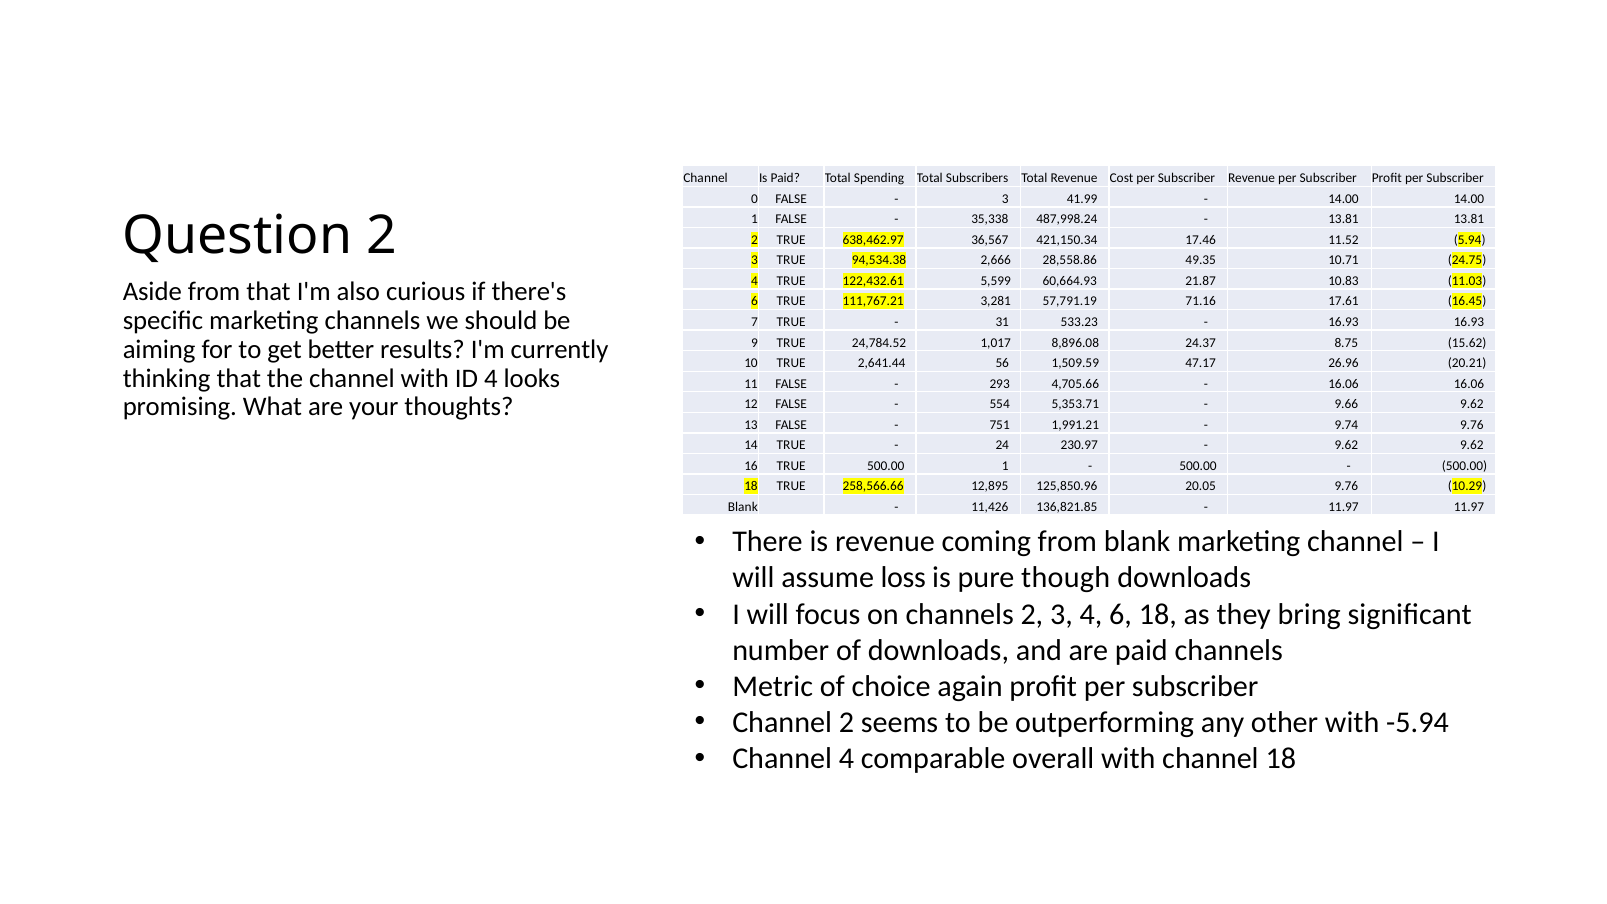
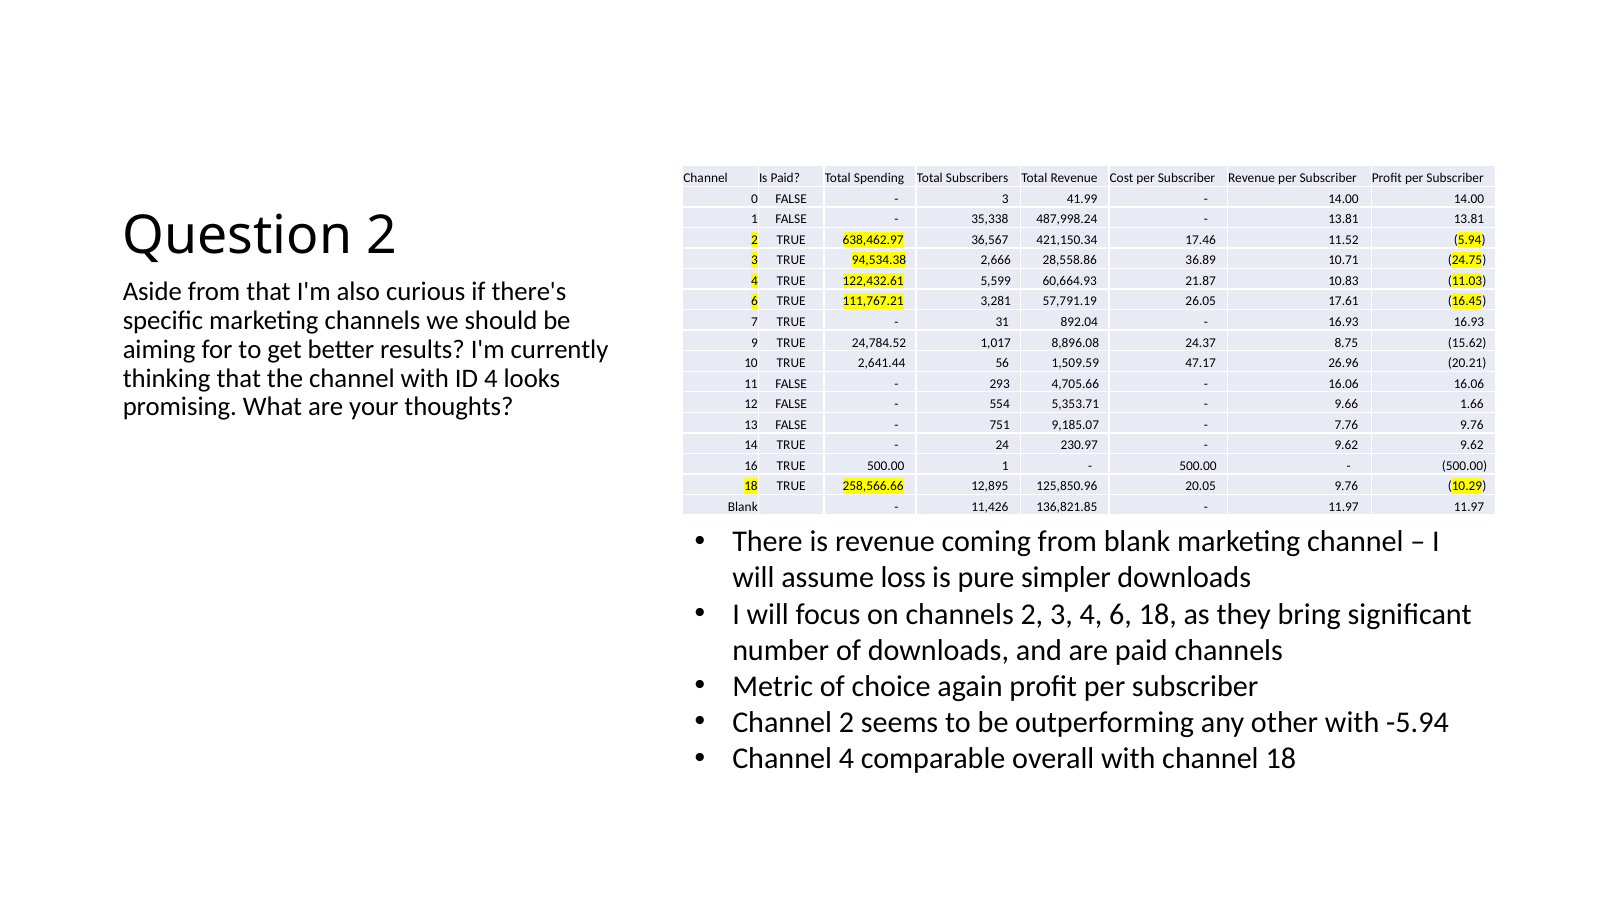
49.35: 49.35 -> 36.89
71.16: 71.16 -> 26.05
533.23: 533.23 -> 892.04
9.66 9.62: 9.62 -> 1.66
1,991.21: 1,991.21 -> 9,185.07
9.74: 9.74 -> 7.76
though: though -> simpler
